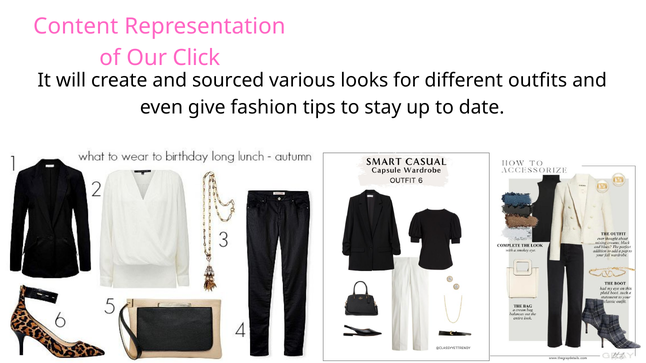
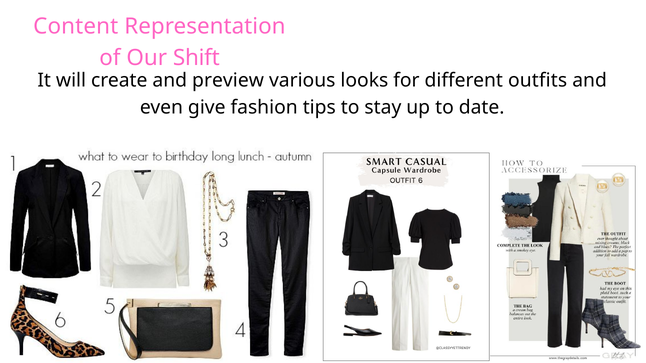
Click: Click -> Shift
sourced: sourced -> preview
